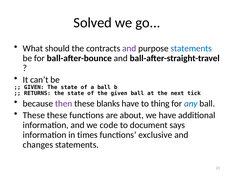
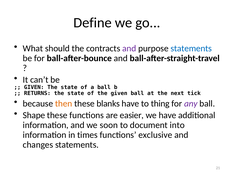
Solved: Solved -> Define
then colour: purple -> orange
any colour: blue -> purple
These at (34, 115): These -> Shape
about: about -> easier
code: code -> soon
says: says -> into
